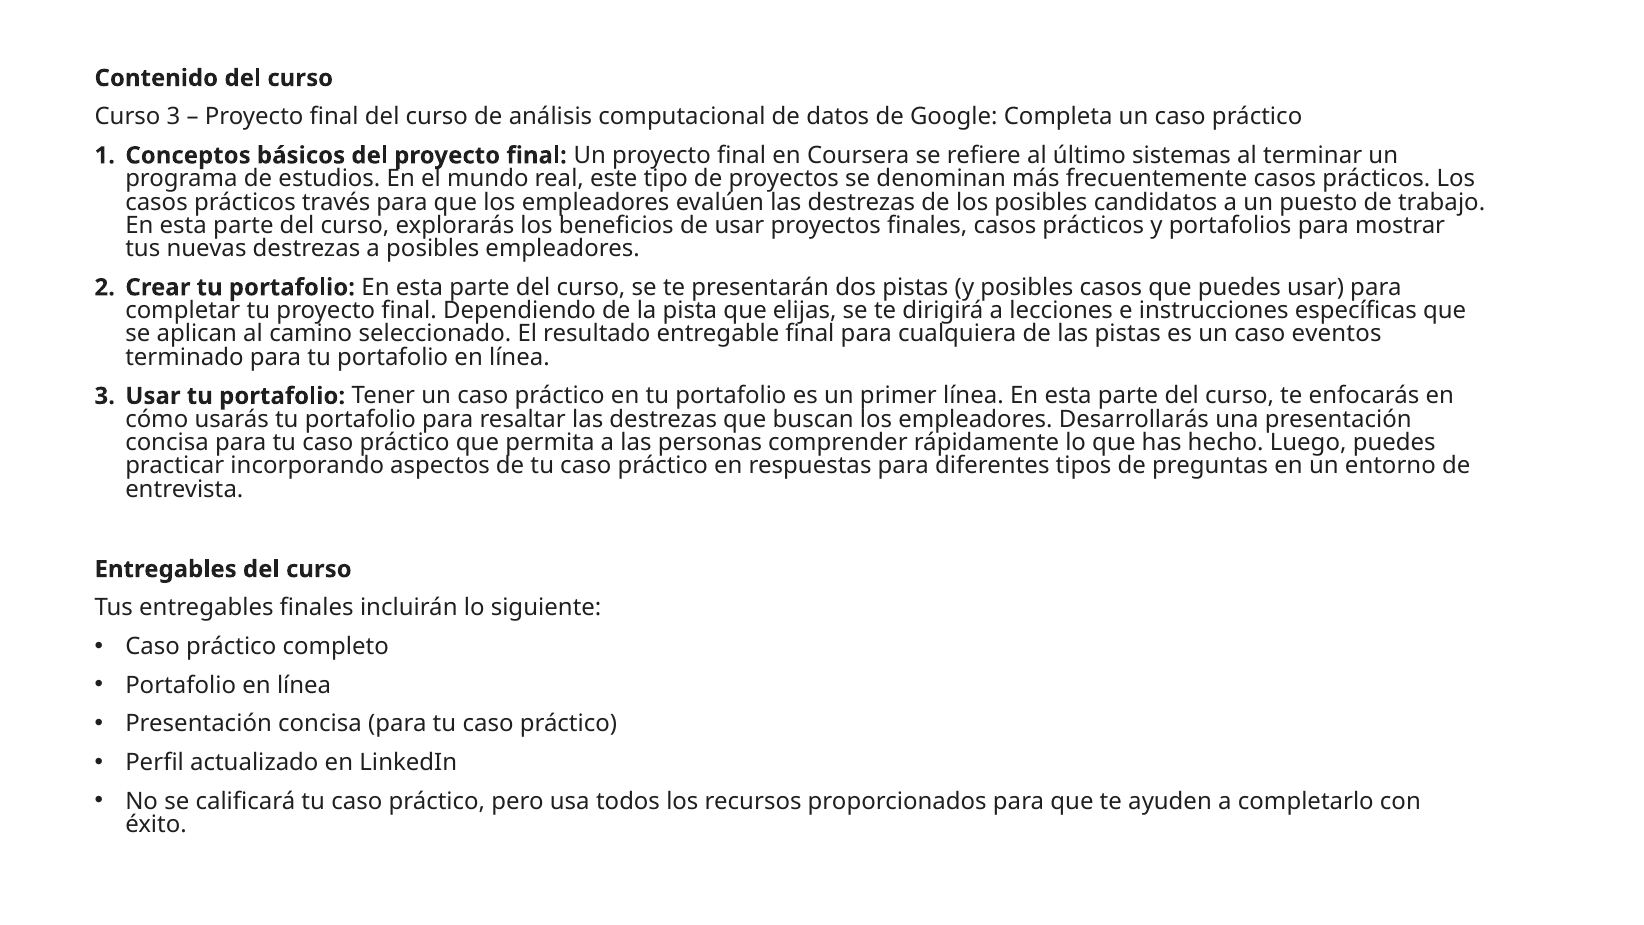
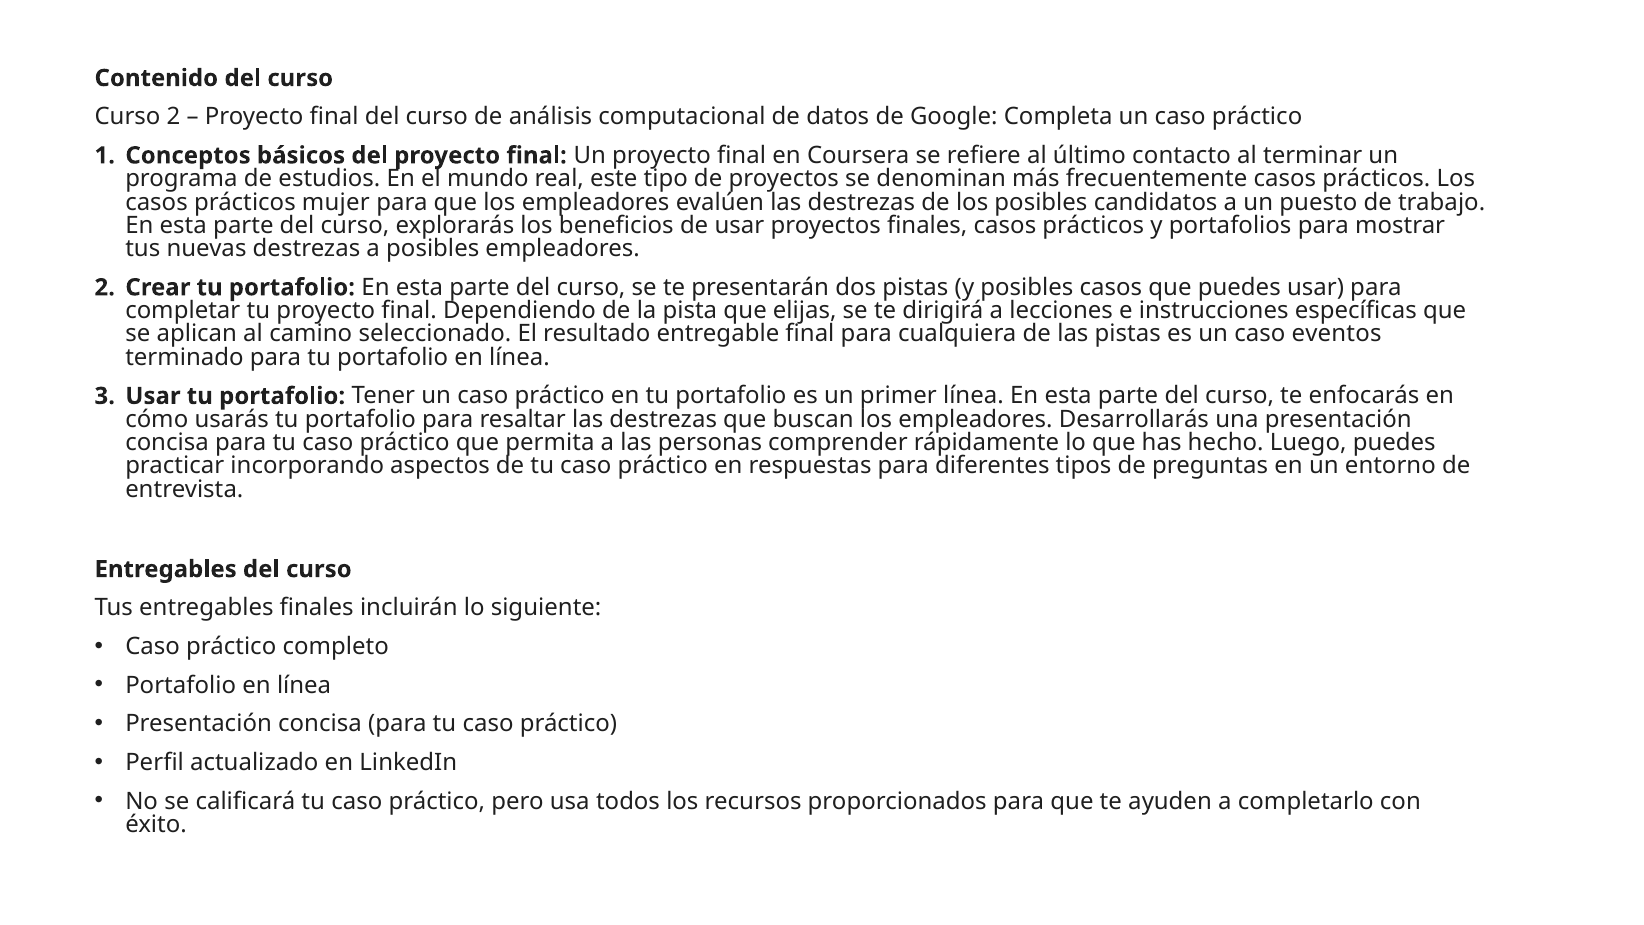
Curso 3: 3 -> 2
sistemas: sistemas -> contacto
través: través -> mujer
